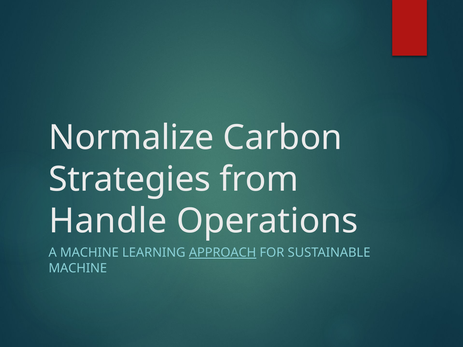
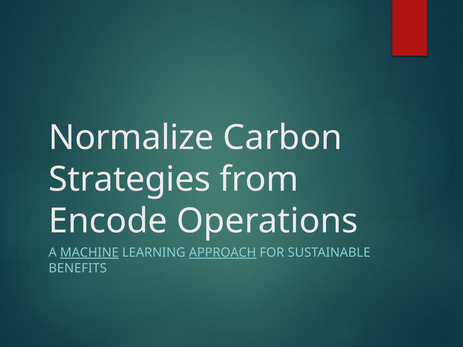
Handle: Handle -> Encode
MACHINE at (89, 253) underline: none -> present
MACHINE at (78, 268): MACHINE -> BENEFITS
